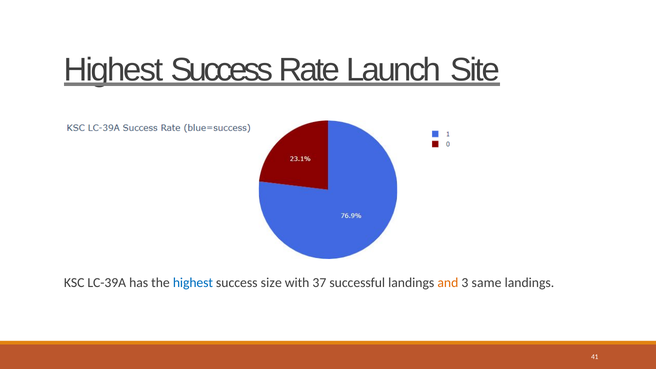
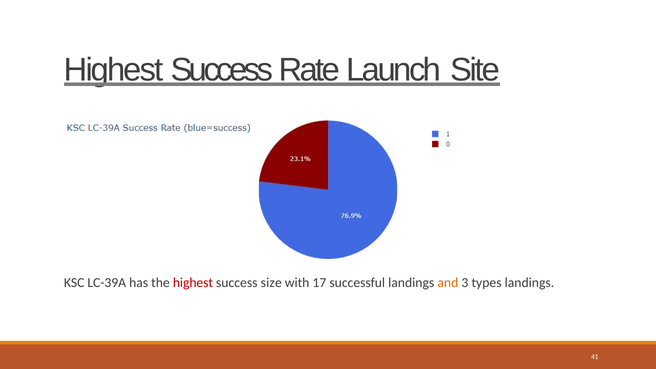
highest at (193, 283) colour: blue -> red
37: 37 -> 17
same: same -> types
